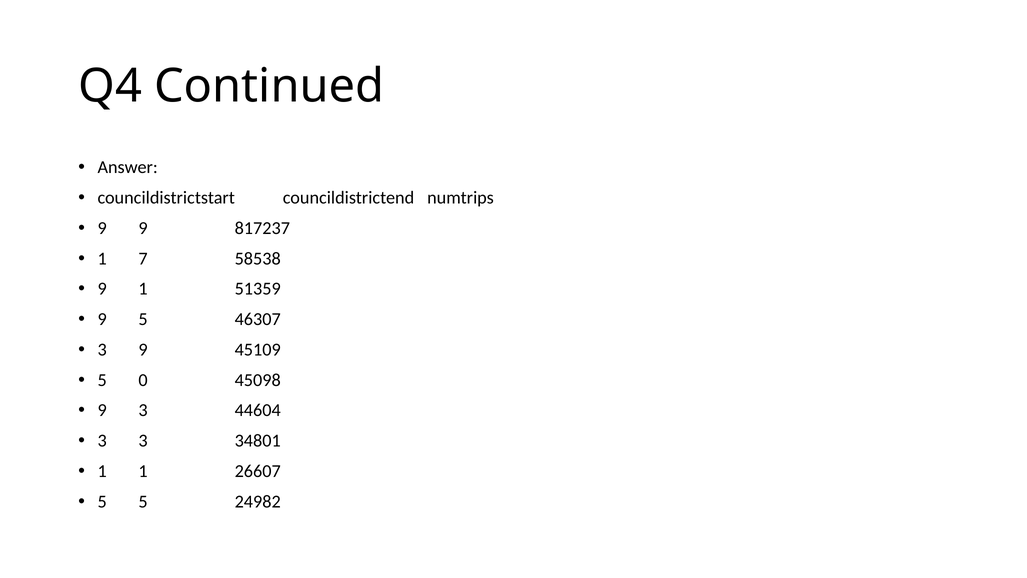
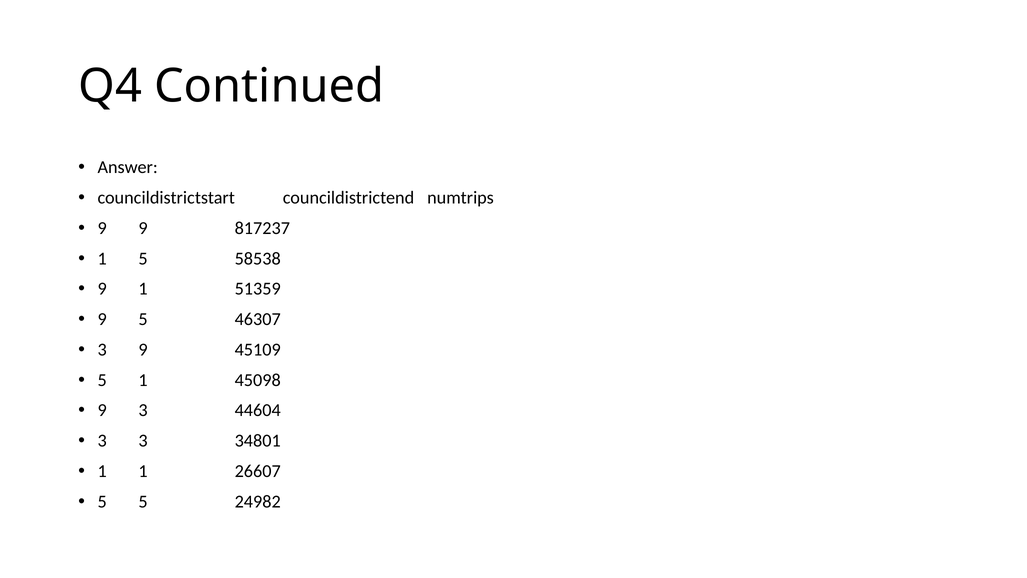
1 7: 7 -> 5
5 0: 0 -> 1
